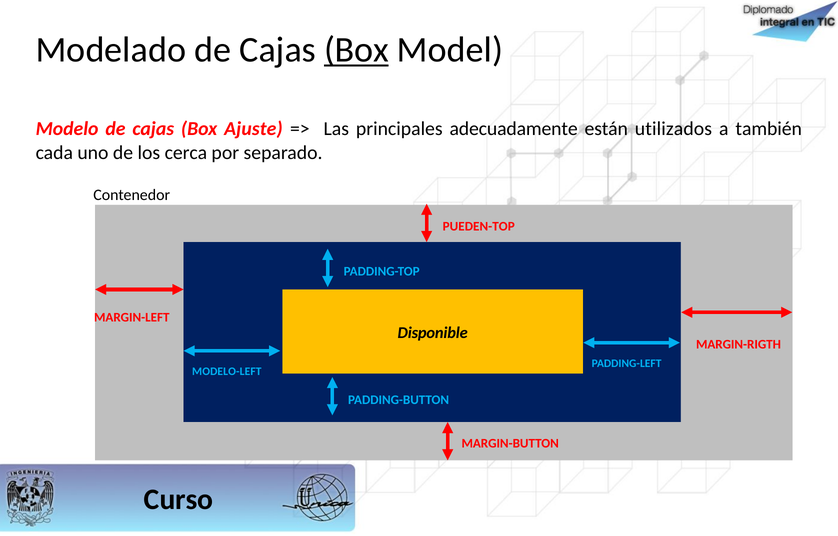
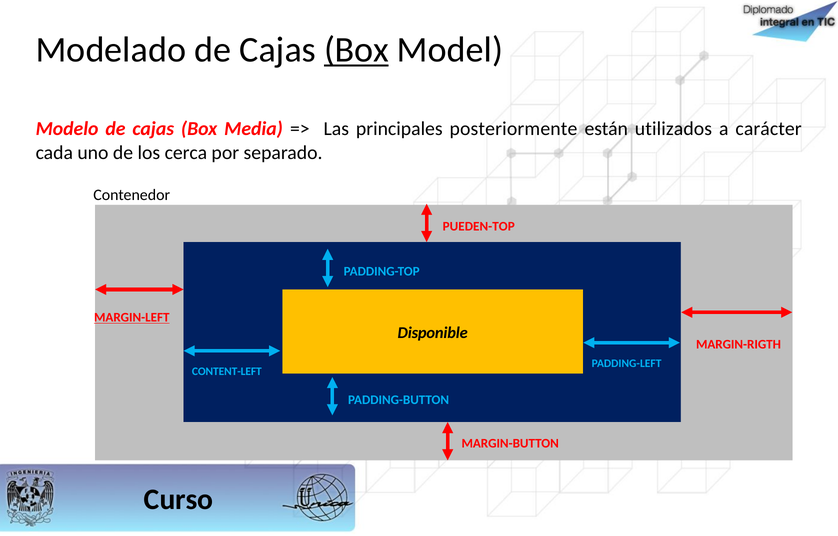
Ajuste: Ajuste -> Media
adecuadamente: adecuadamente -> posteriormente
también: también -> carácter
MARGIN-LEFT underline: none -> present
MODELO-LEFT: MODELO-LEFT -> CONTENT-LEFT
